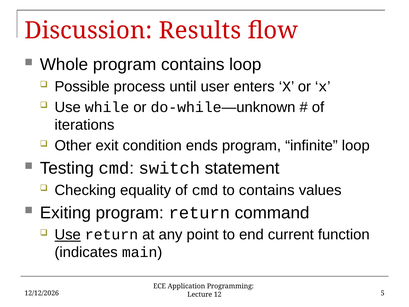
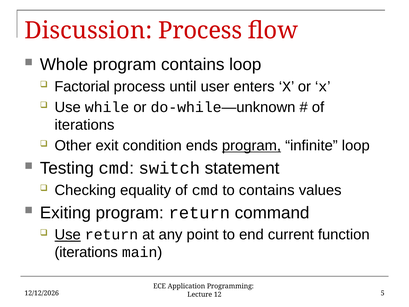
Discussion Results: Results -> Process
Possible: Possible -> Factorial
program at (251, 145) underline: none -> present
indicates at (86, 252): indicates -> iterations
